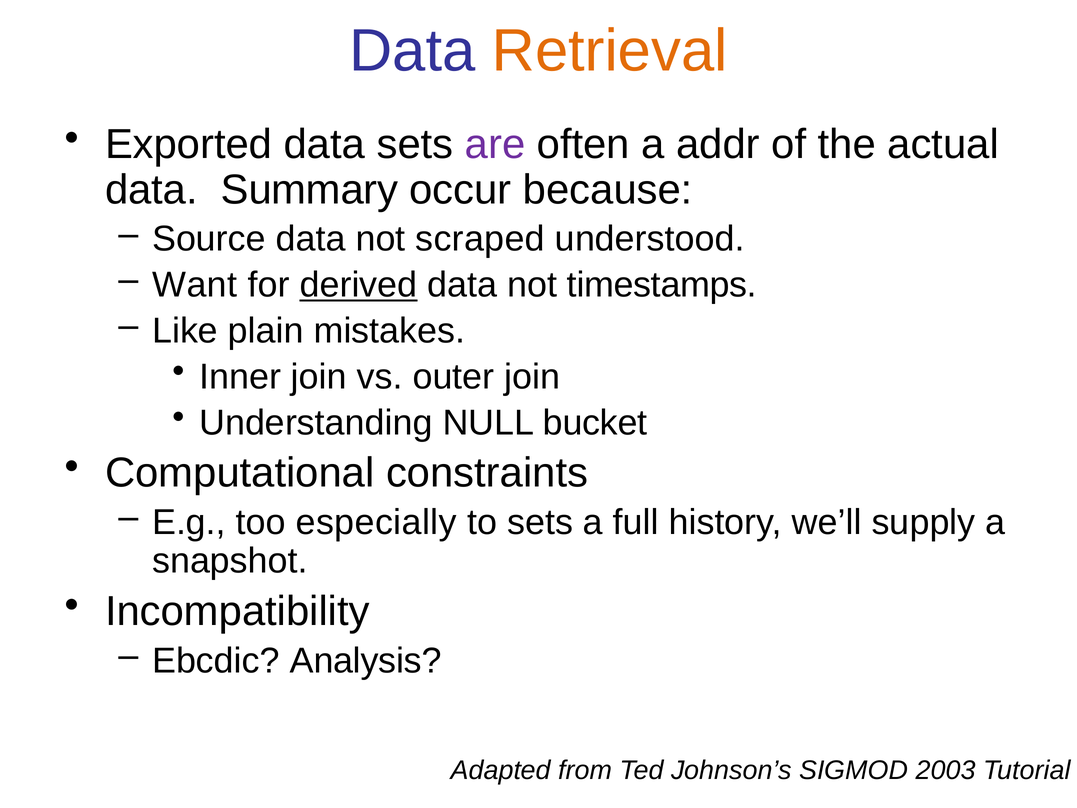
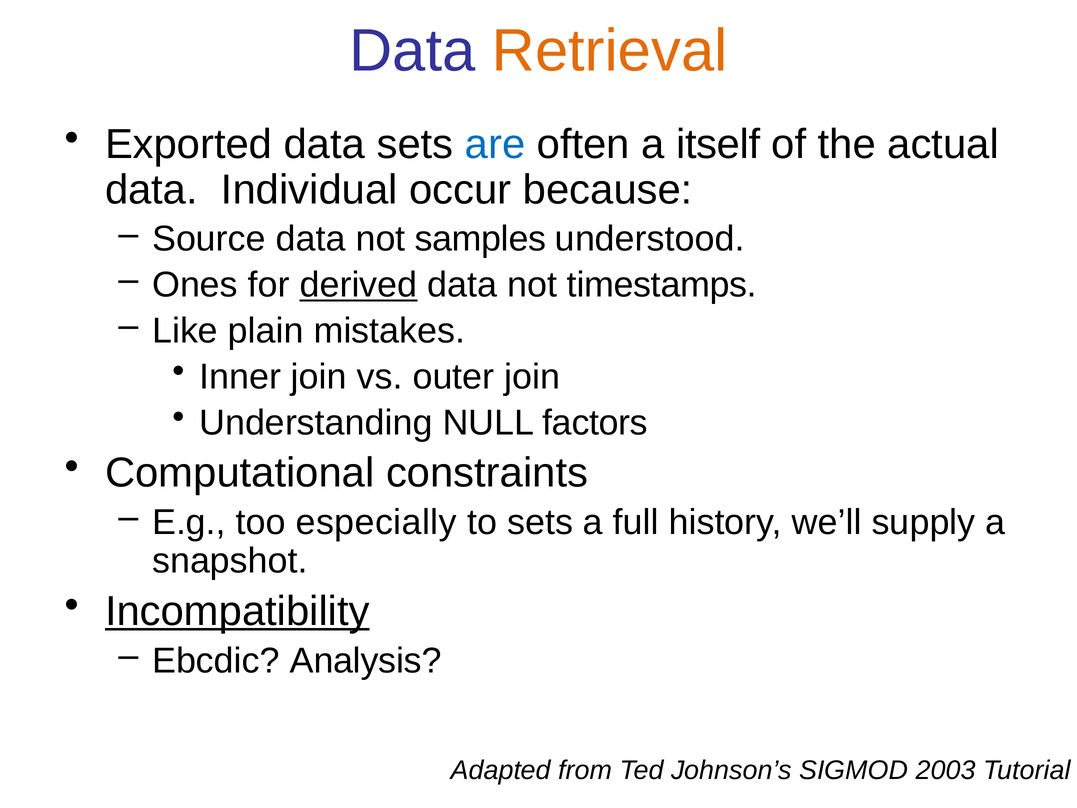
are colour: purple -> blue
addr: addr -> itself
Summary: Summary -> Individual
scraped: scraped -> samples
Want: Want -> Ones
bucket: bucket -> factors
Incompatibility underline: none -> present
